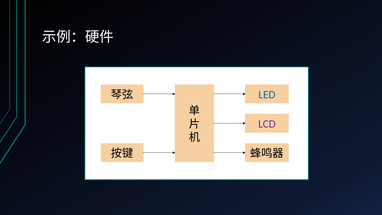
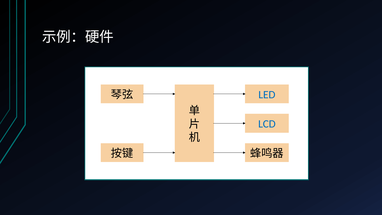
LCD colour: purple -> blue
